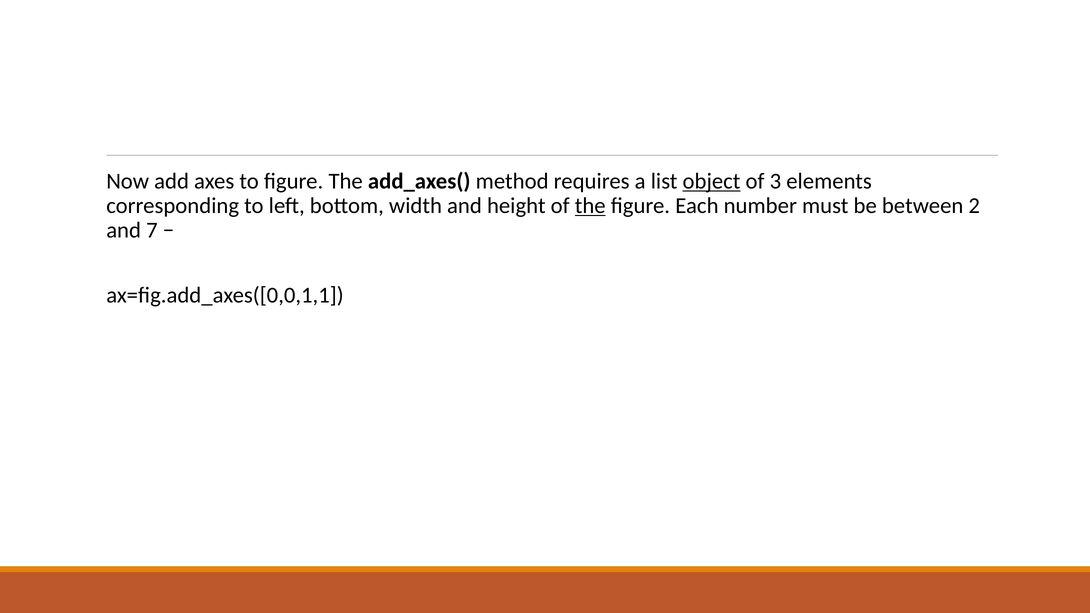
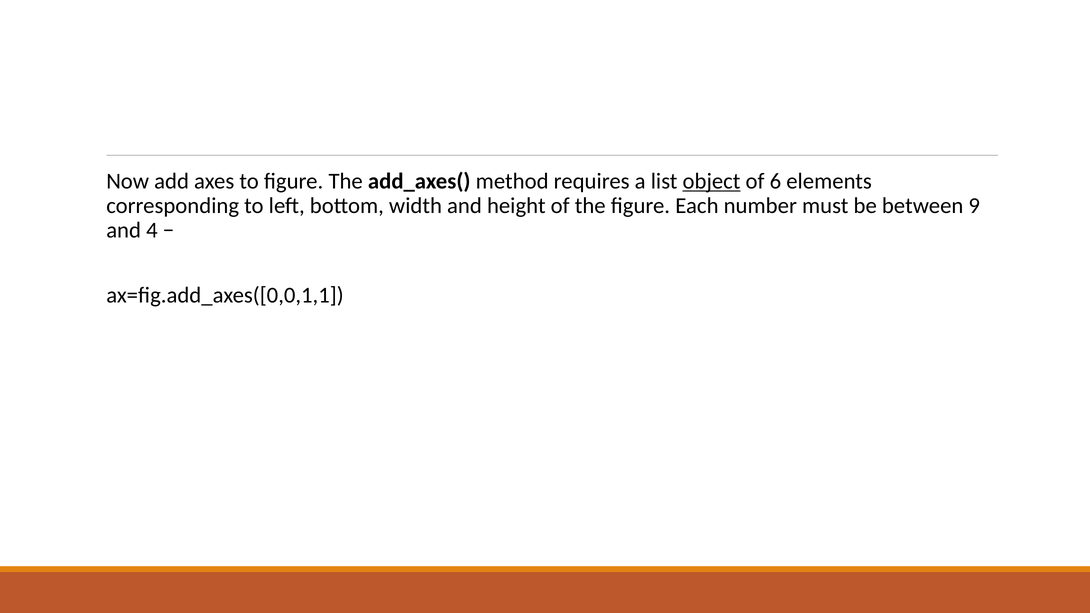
3: 3 -> 6
the at (590, 206) underline: present -> none
2: 2 -> 9
7: 7 -> 4
